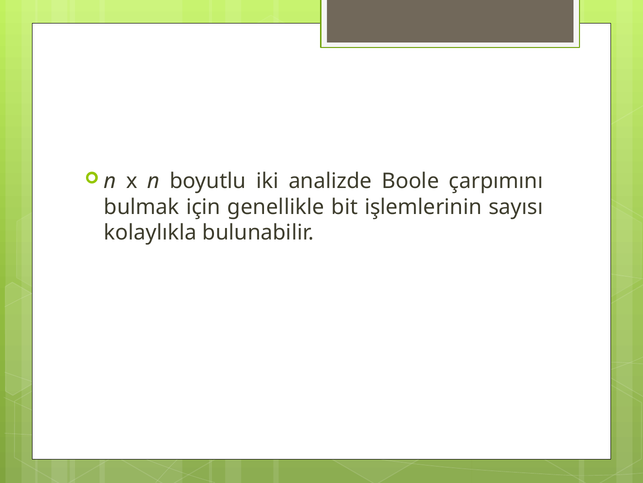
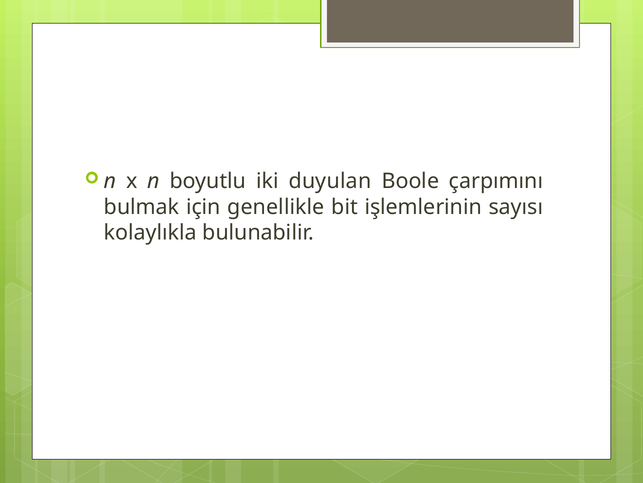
analizde: analizde -> duyulan
